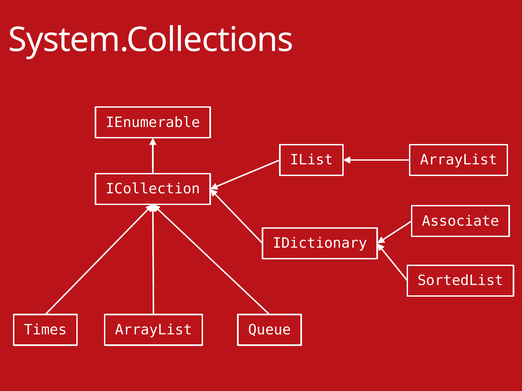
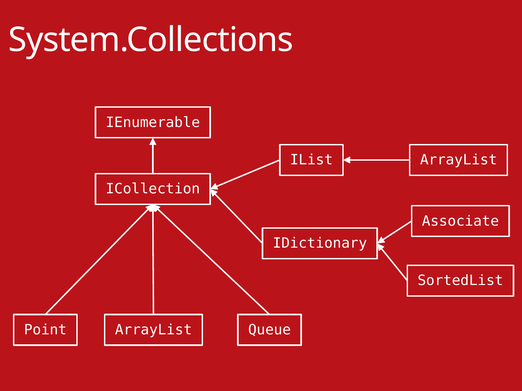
Times: Times -> Point
